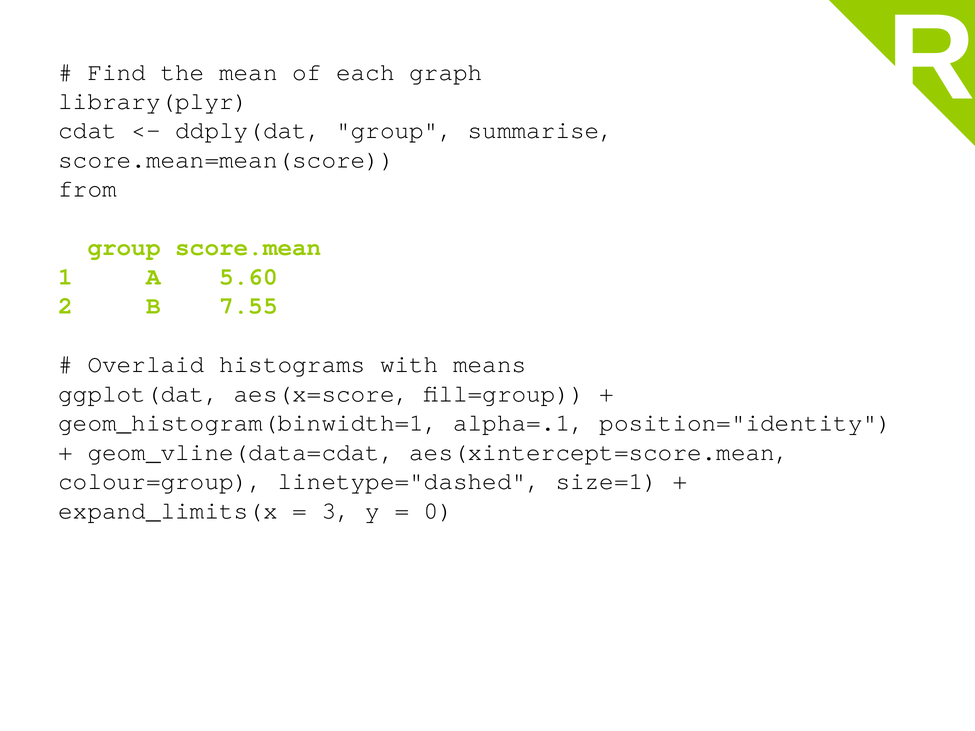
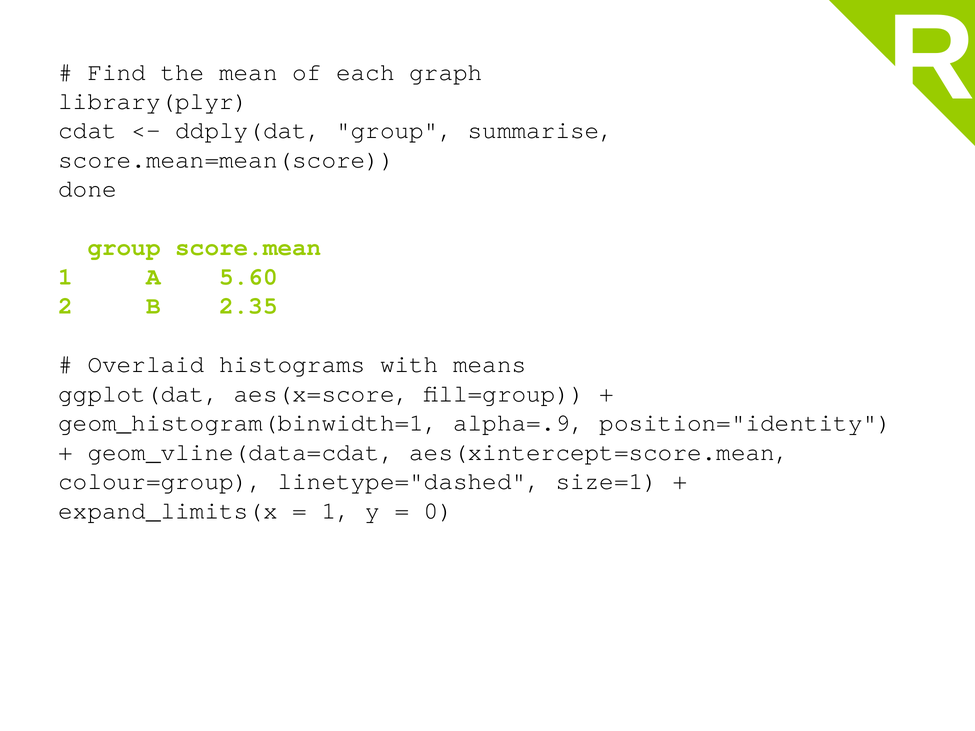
from: from -> done
7.55: 7.55 -> 2.35
alpha=.1: alpha=.1 -> alpha=.9
3 at (336, 511): 3 -> 1
